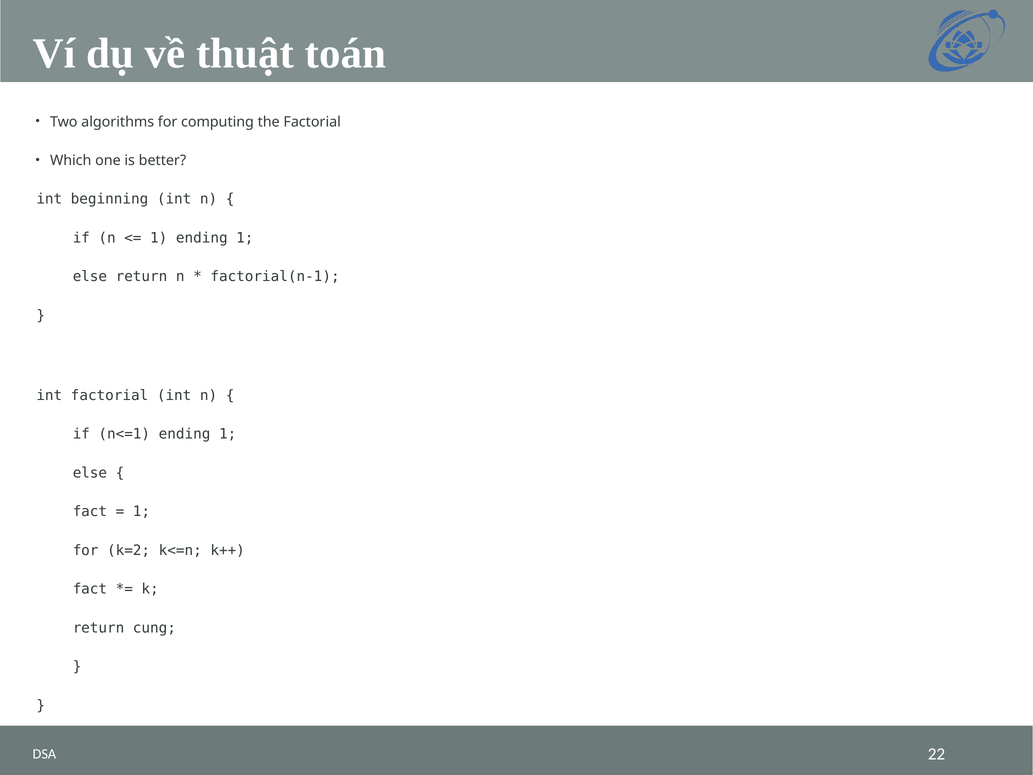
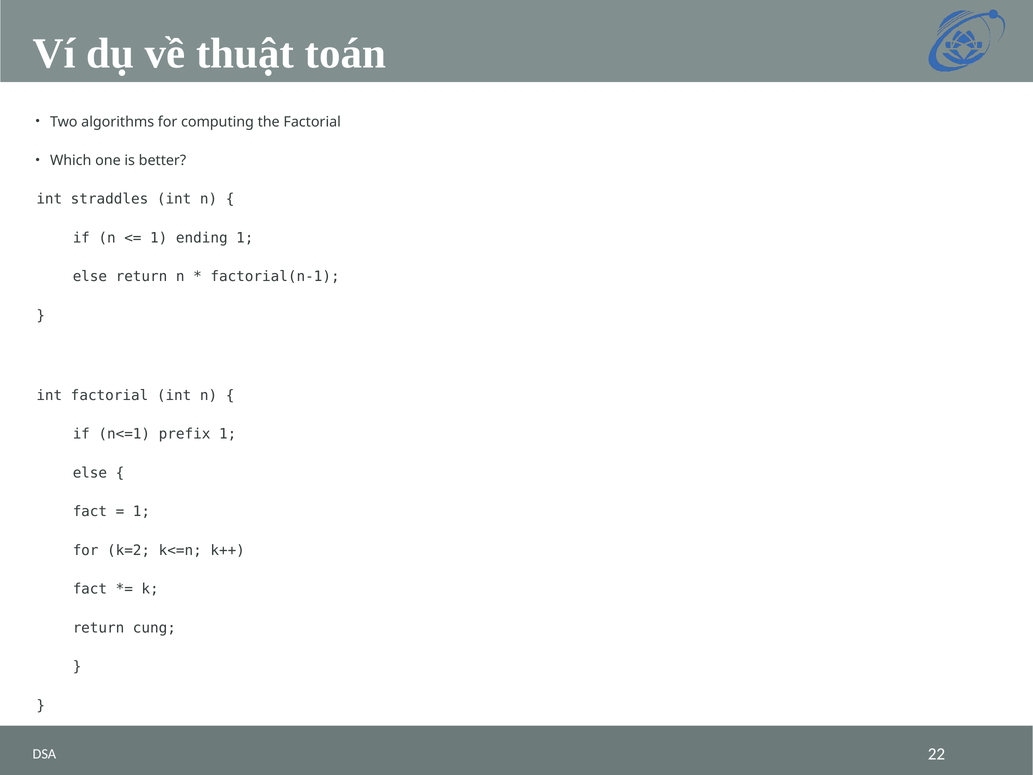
beginning: beginning -> straddles
n<=1 ending: ending -> prefix
